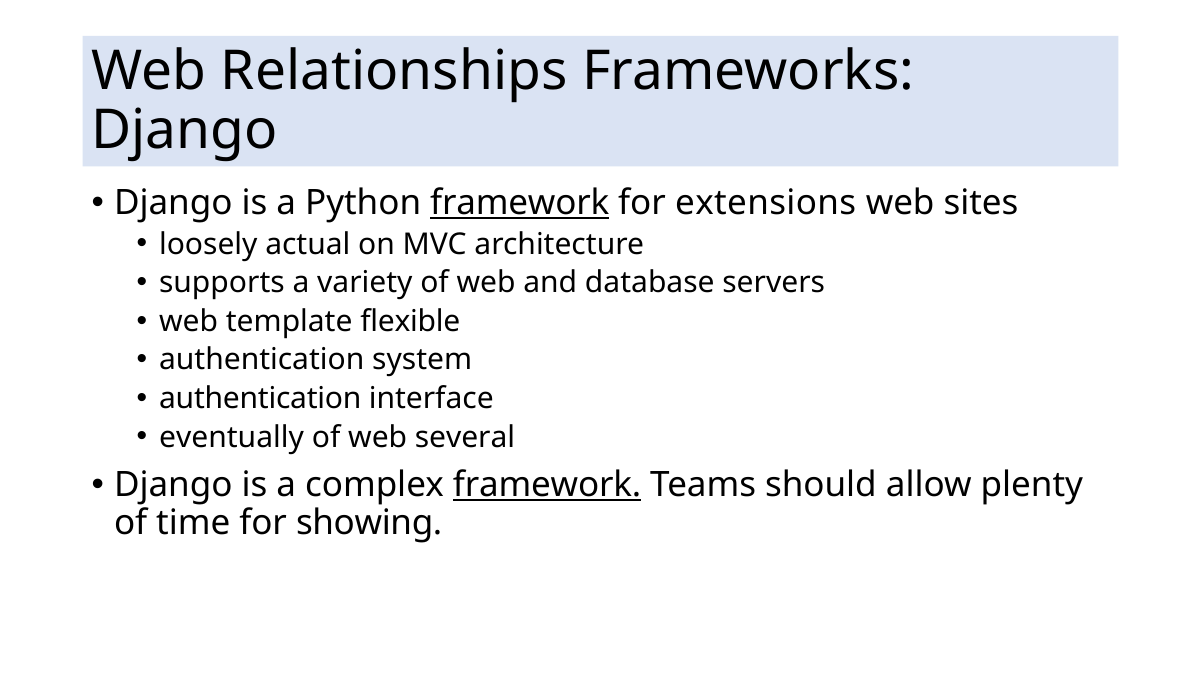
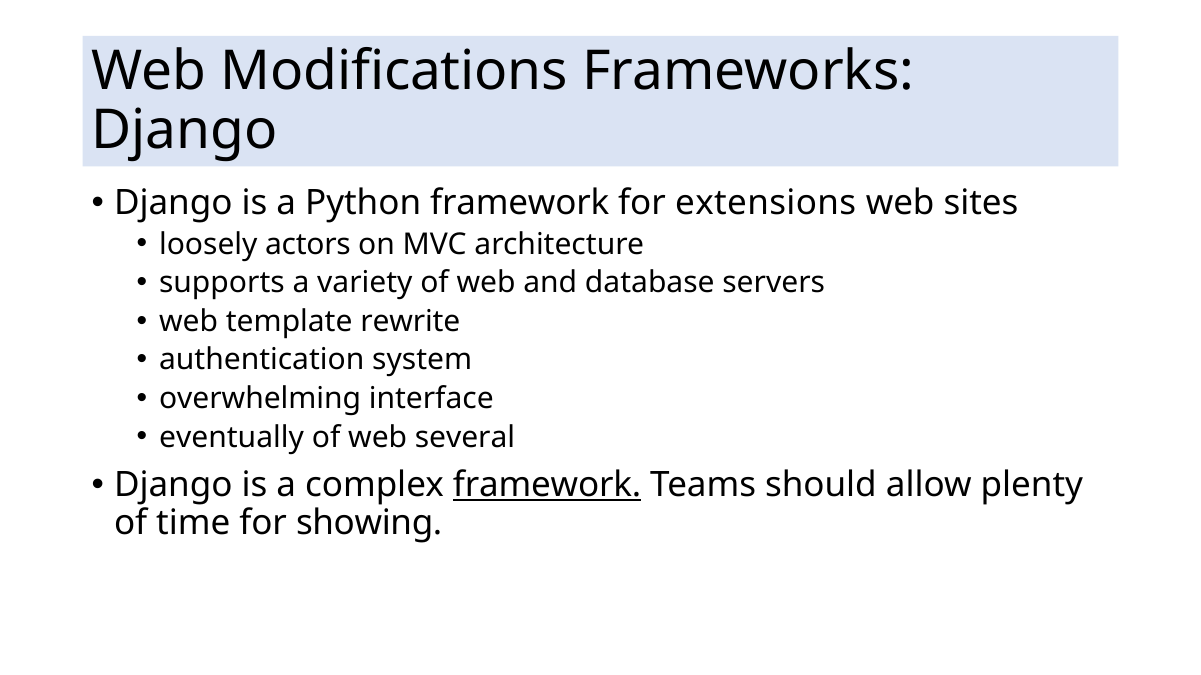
Relationships: Relationships -> Modifications
framework at (520, 203) underline: present -> none
actual: actual -> actors
flexible: flexible -> rewrite
authentication at (260, 399): authentication -> overwhelming
